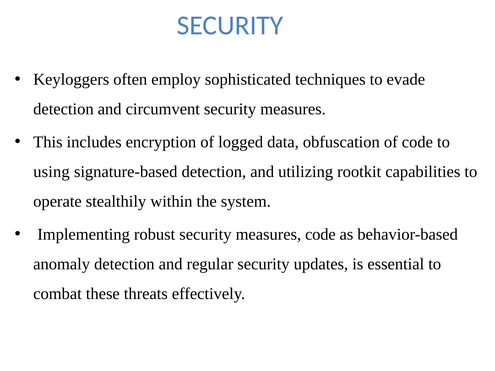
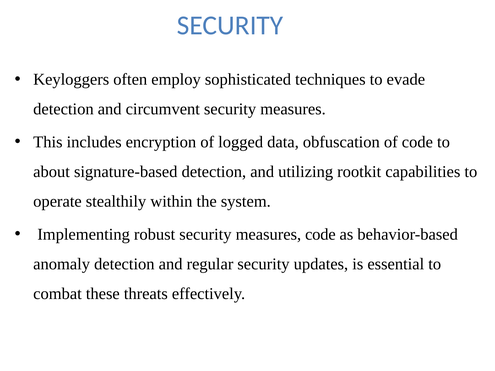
using: using -> about
